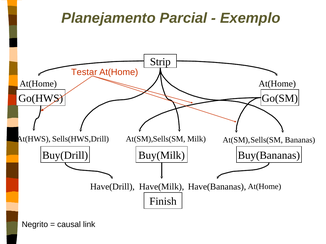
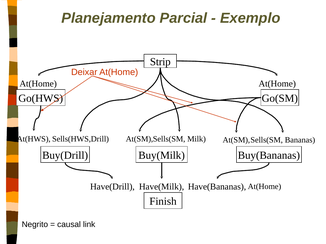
Testar: Testar -> Deixar
